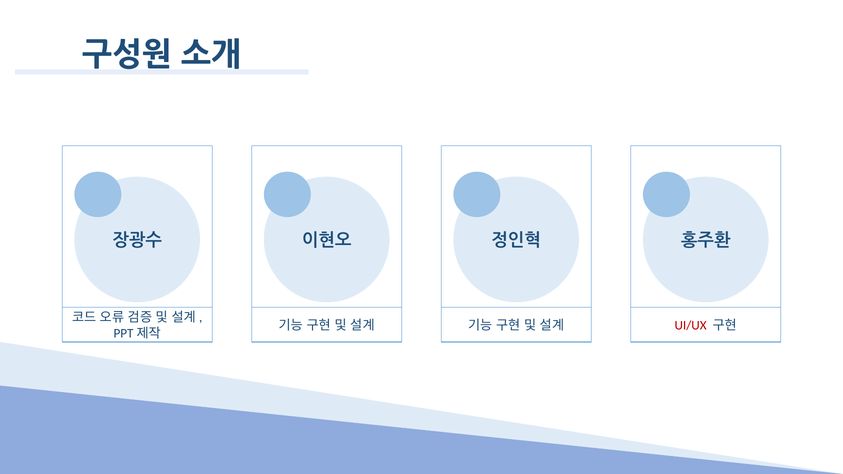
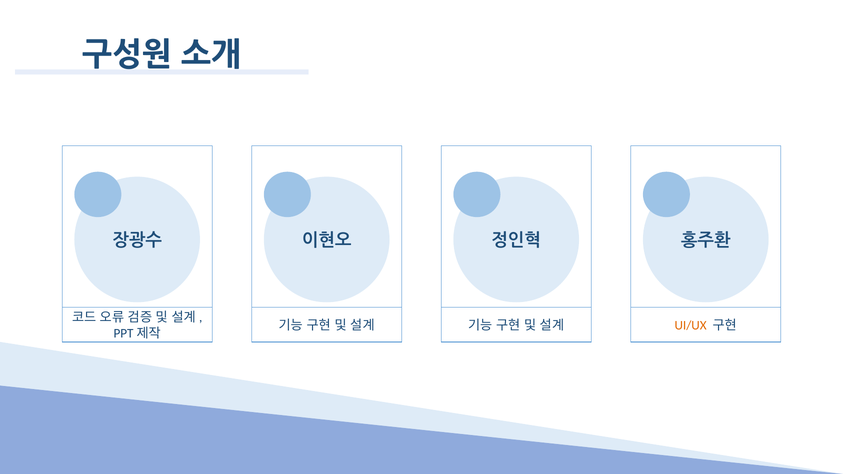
UI/UX colour: red -> orange
